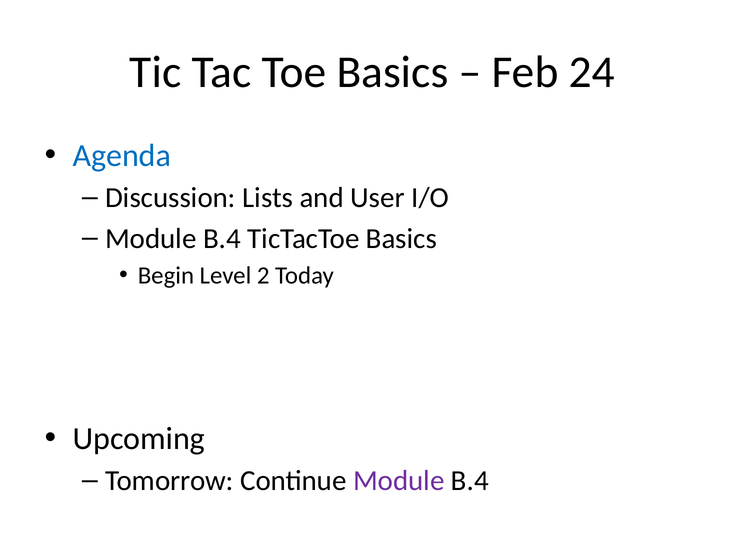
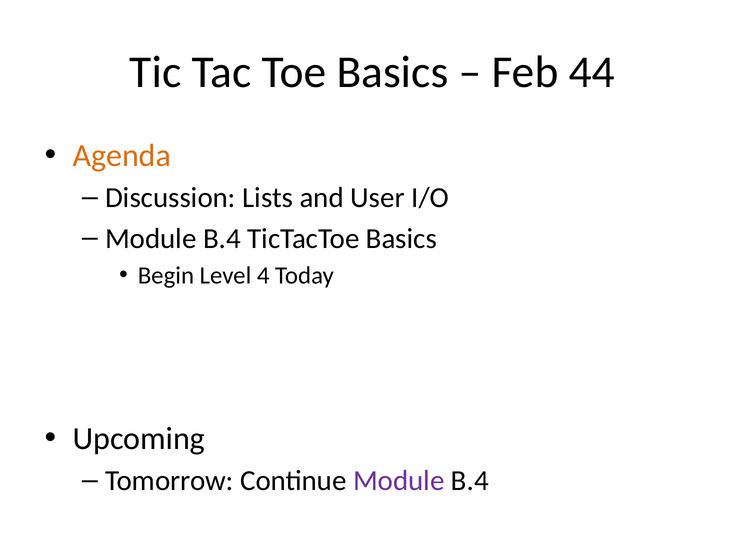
24: 24 -> 44
Agenda colour: blue -> orange
2: 2 -> 4
